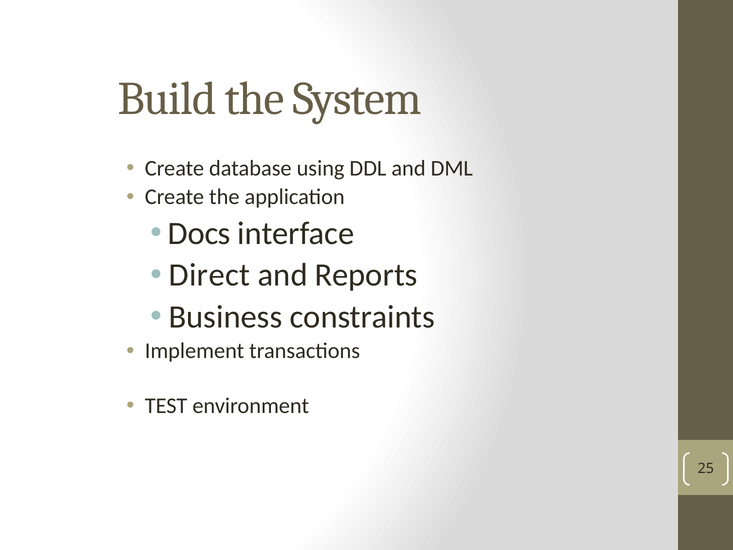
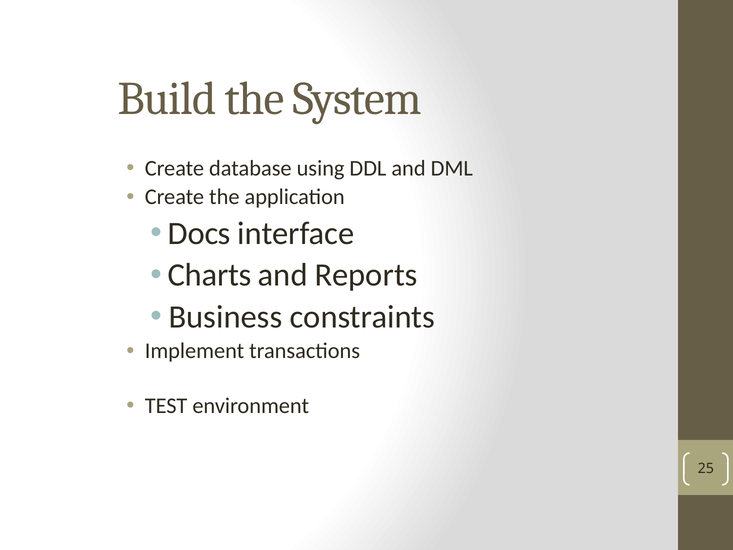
Direct: Direct -> Charts
